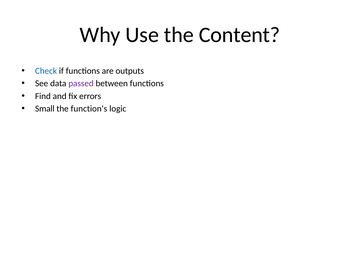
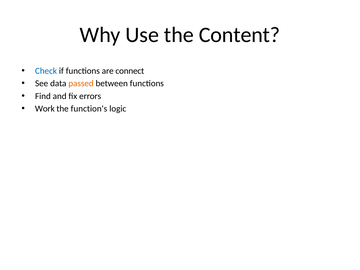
outputs: outputs -> connect
passed colour: purple -> orange
Small: Small -> Work
